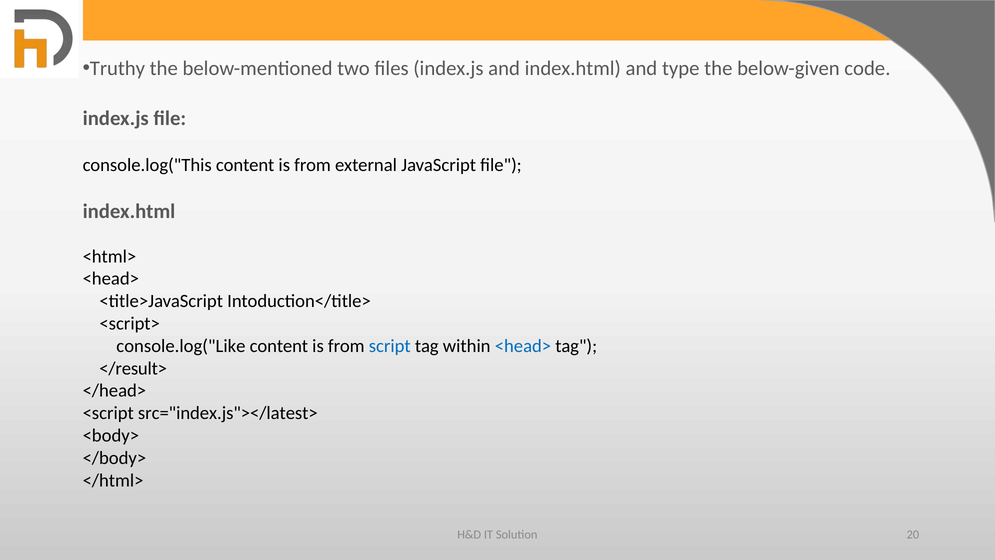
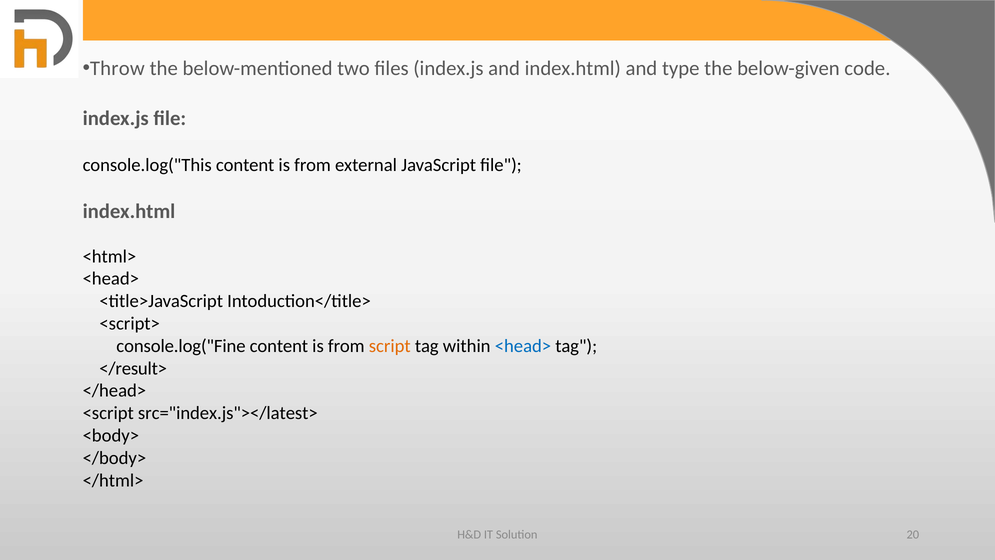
Truthy: Truthy -> Throw
console.log("Like: console.log("Like -> console.log("Fine
script colour: blue -> orange
